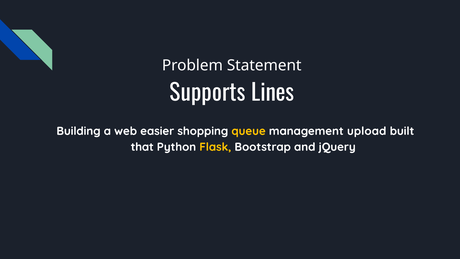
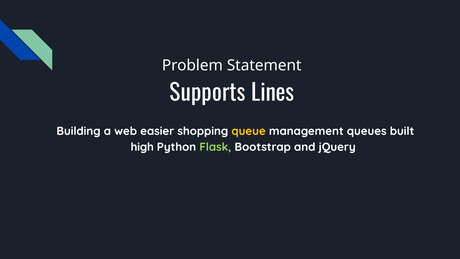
upload: upload -> queues
that: that -> high
Flask colour: yellow -> light green
